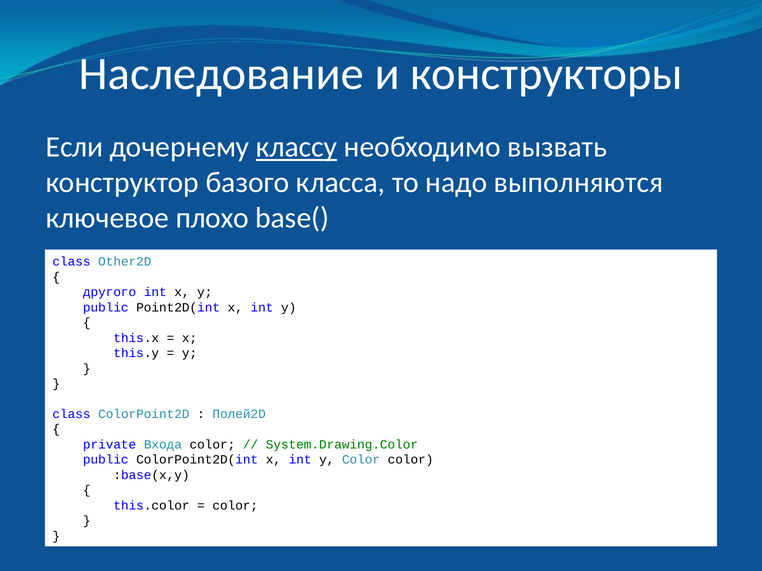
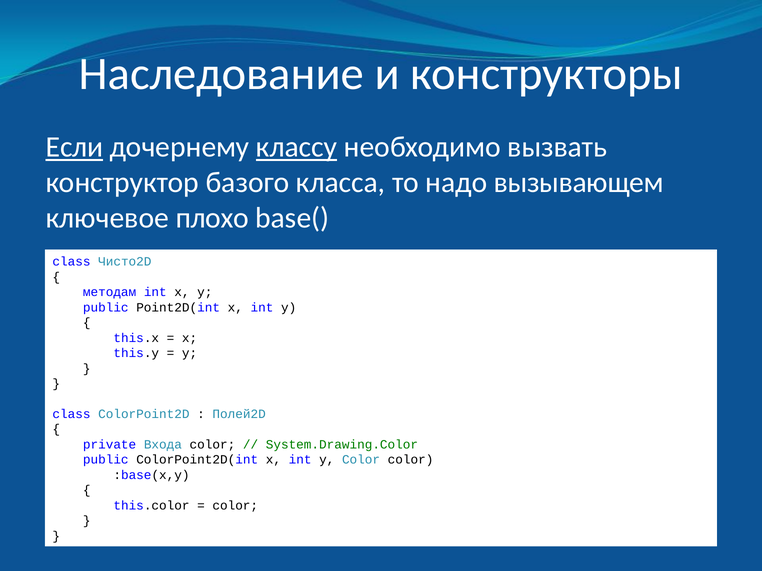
Если underline: none -> present
выполняются: выполняются -> вызывающем
Other2D: Other2D -> Чисто2D
другого: другого -> методам
